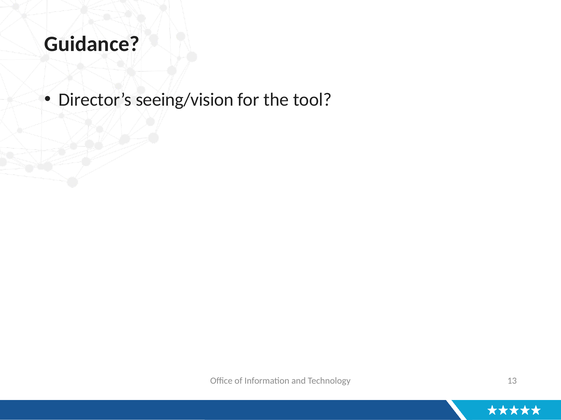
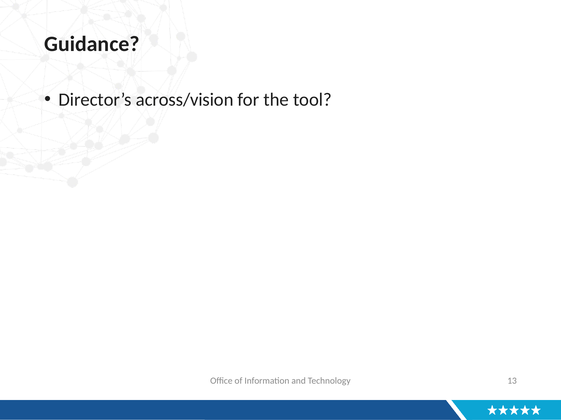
seeing/vision: seeing/vision -> across/vision
